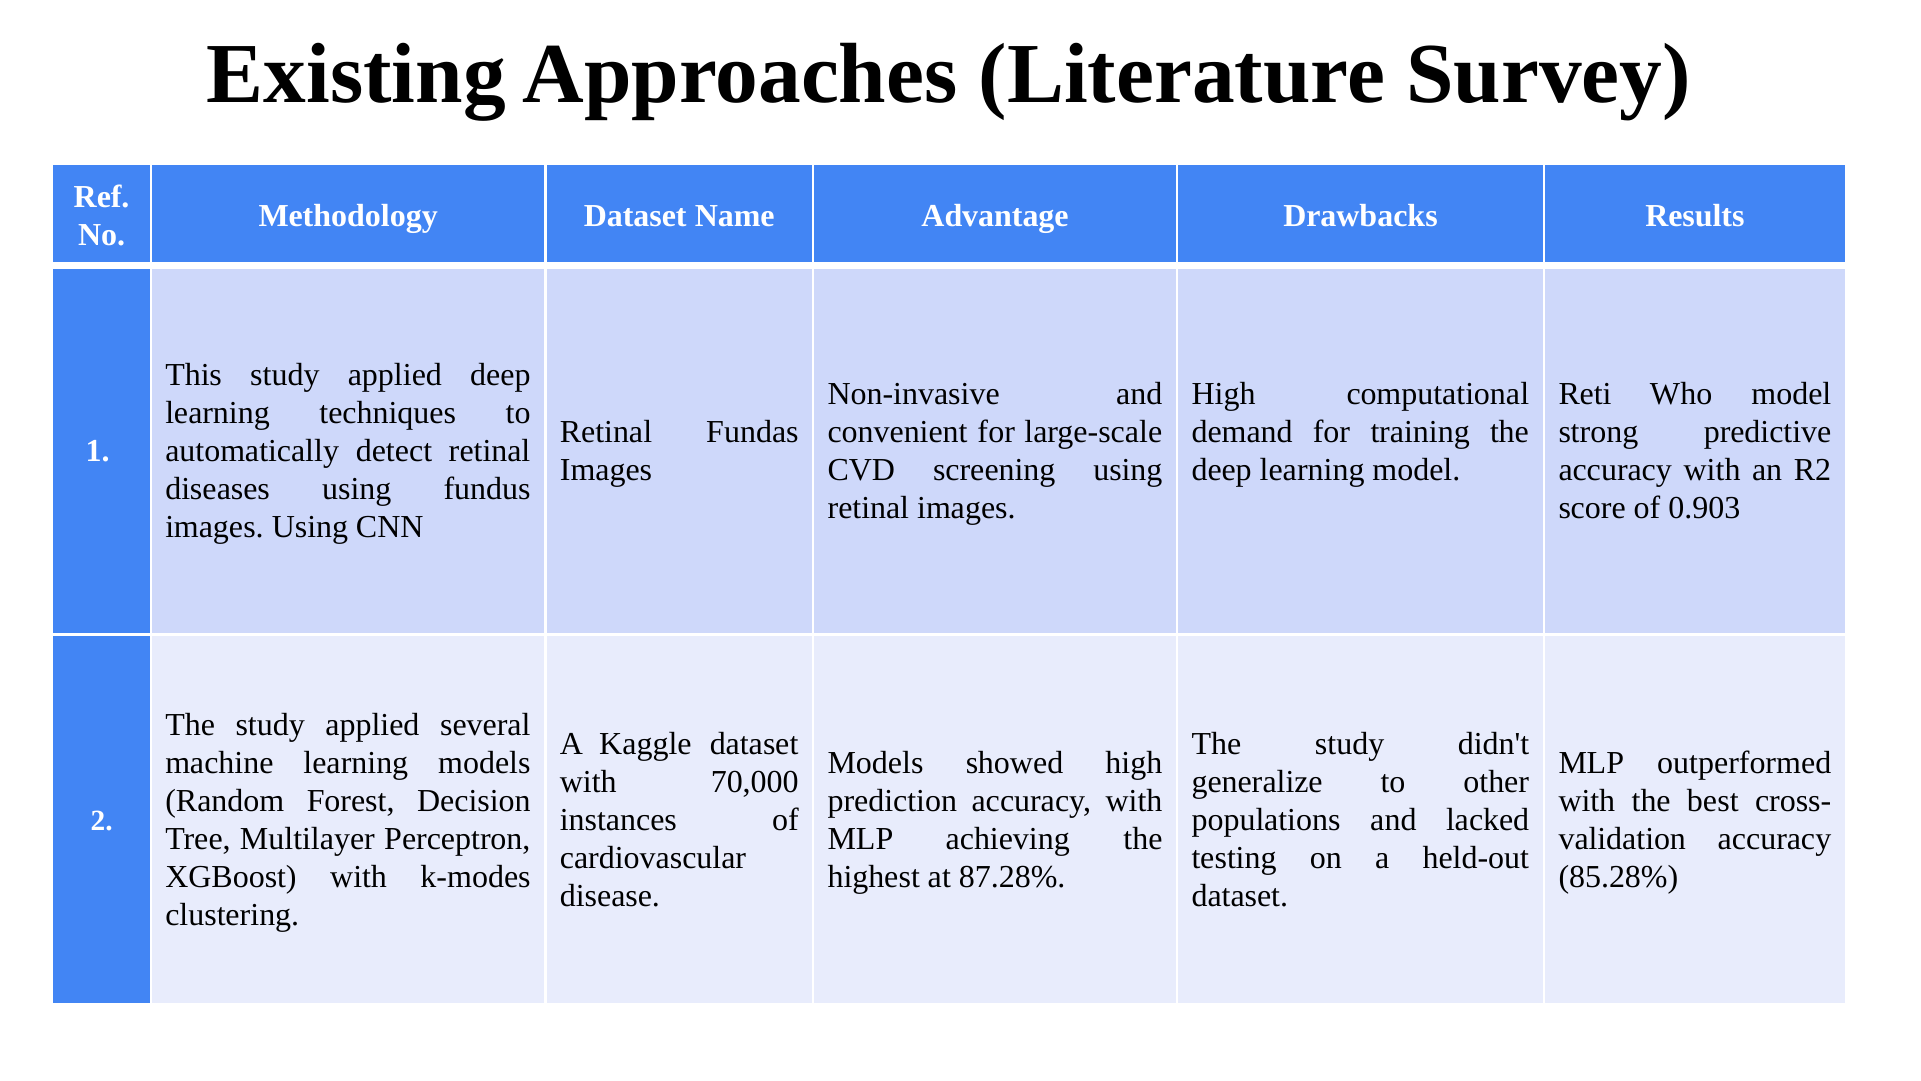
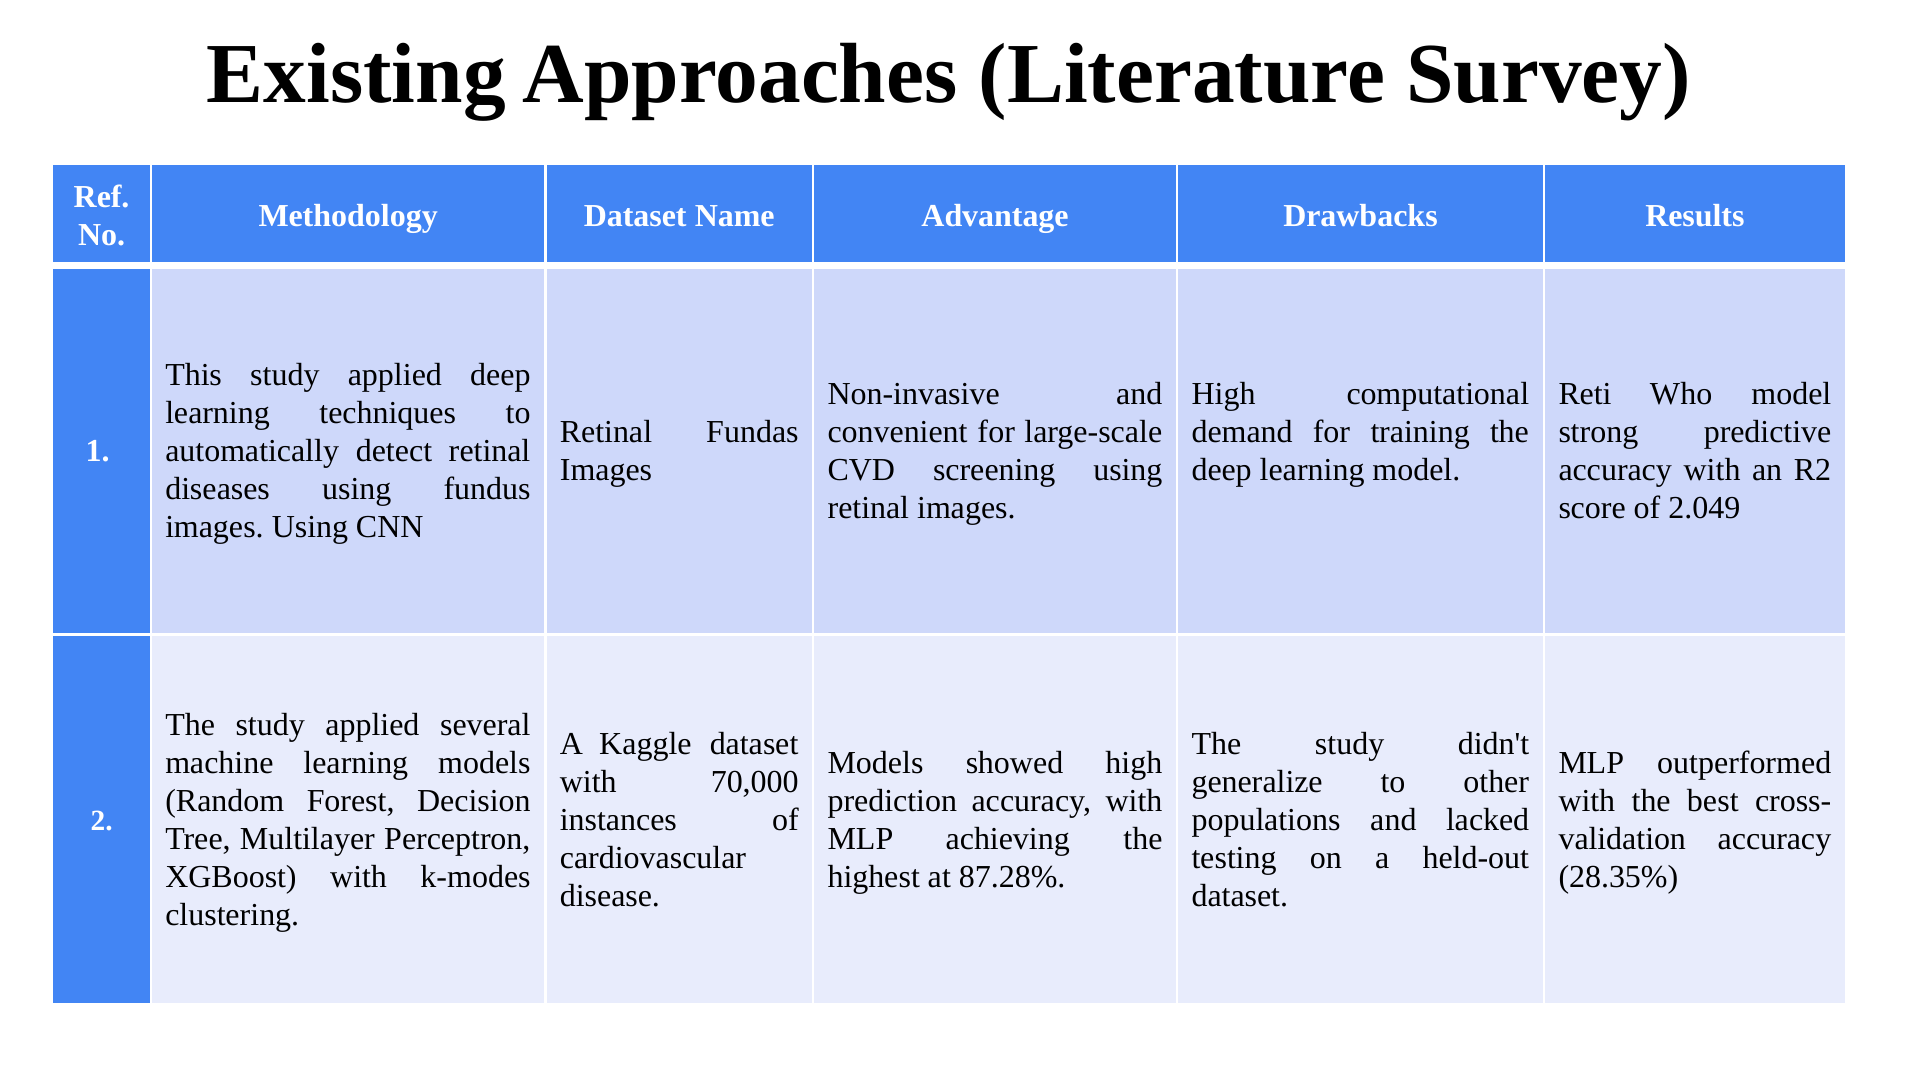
0.903: 0.903 -> 2.049
85.28%: 85.28% -> 28.35%
